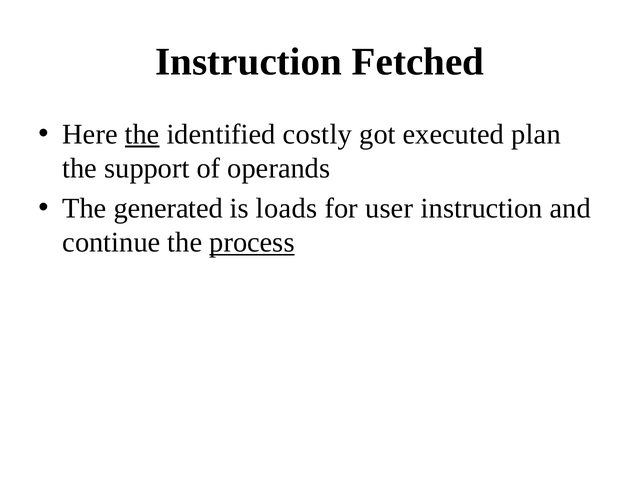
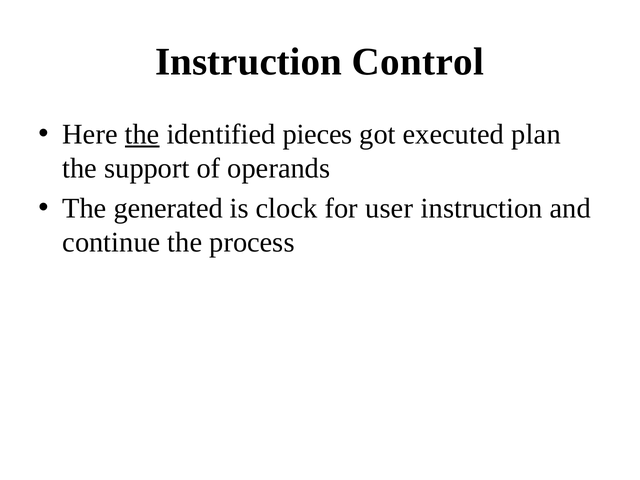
Fetched: Fetched -> Control
costly: costly -> pieces
loads: loads -> clock
process underline: present -> none
